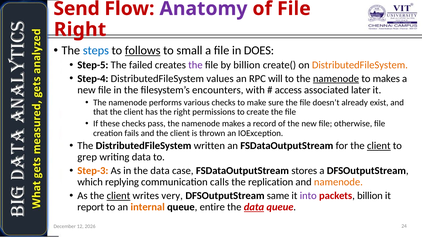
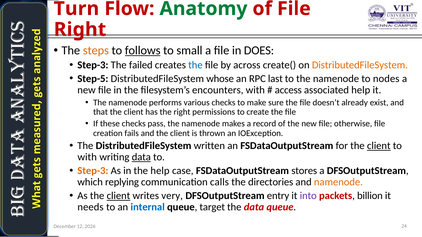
Send: Send -> Turn
Anatomy colour: purple -> green
steps colour: blue -> orange
Step-5 at (93, 65): Step-5 -> Step-3
the at (195, 65) colour: purple -> blue
by billion: billion -> across
Step-4: Step-4 -> Step-5
values: values -> whose
will: will -> last
namenode at (336, 79) underline: present -> none
to makes: makes -> nodes
associated later: later -> help
grep at (87, 157): grep -> with
data at (141, 157) underline: none -> present
in the data: data -> help
replication: replication -> directories
same: same -> entry
report: report -> needs
internal colour: orange -> blue
entire: entire -> target
data at (254, 207) underline: present -> none
